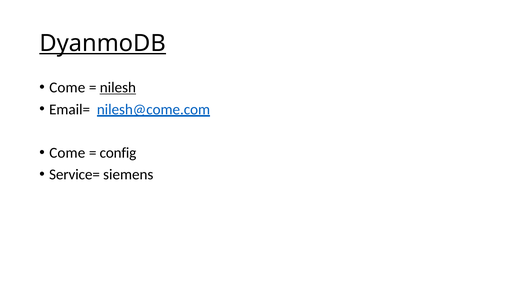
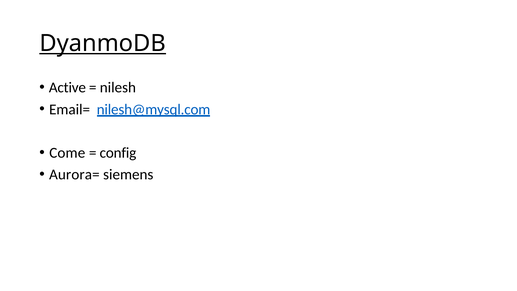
Come at (67, 87): Come -> Active
nilesh underline: present -> none
nilesh@come.com: nilesh@come.com -> nilesh@mysql.com
Service=: Service= -> Aurora=
